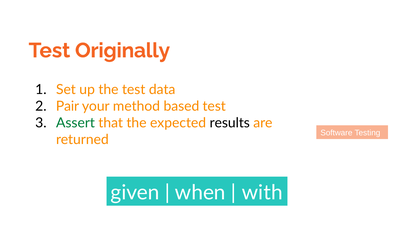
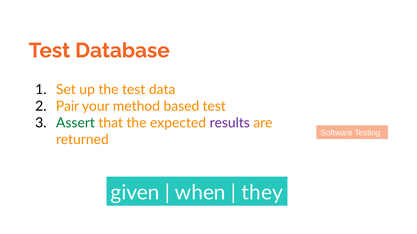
Originally: Originally -> Database
results colour: black -> purple
with: with -> they
